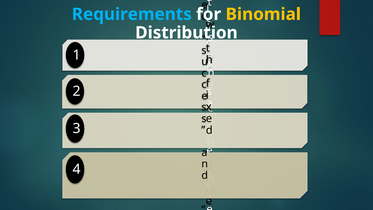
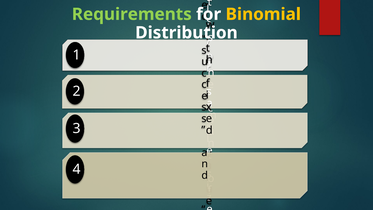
Requirements colour: light blue -> light green
